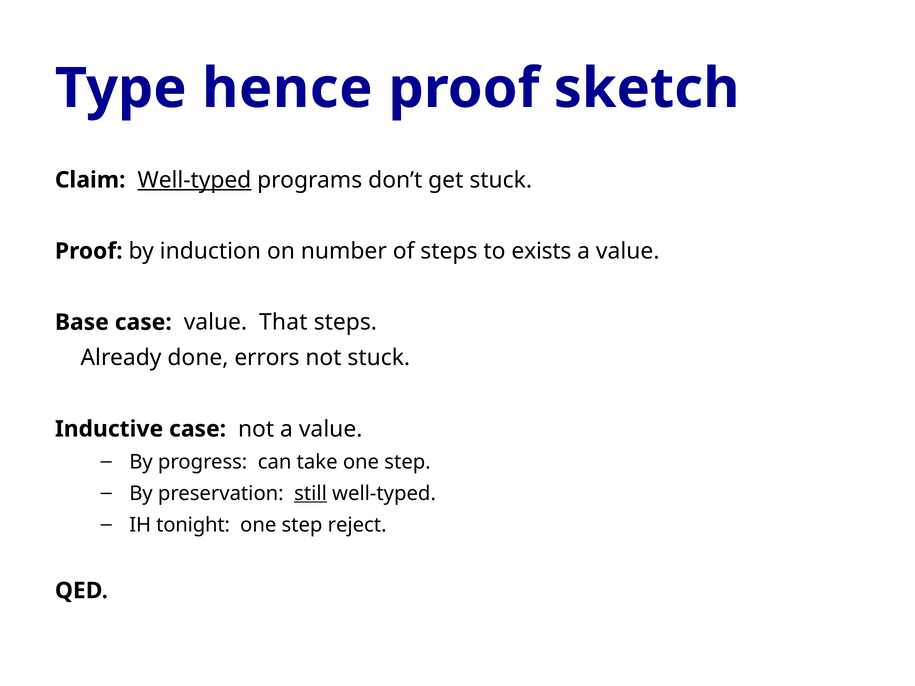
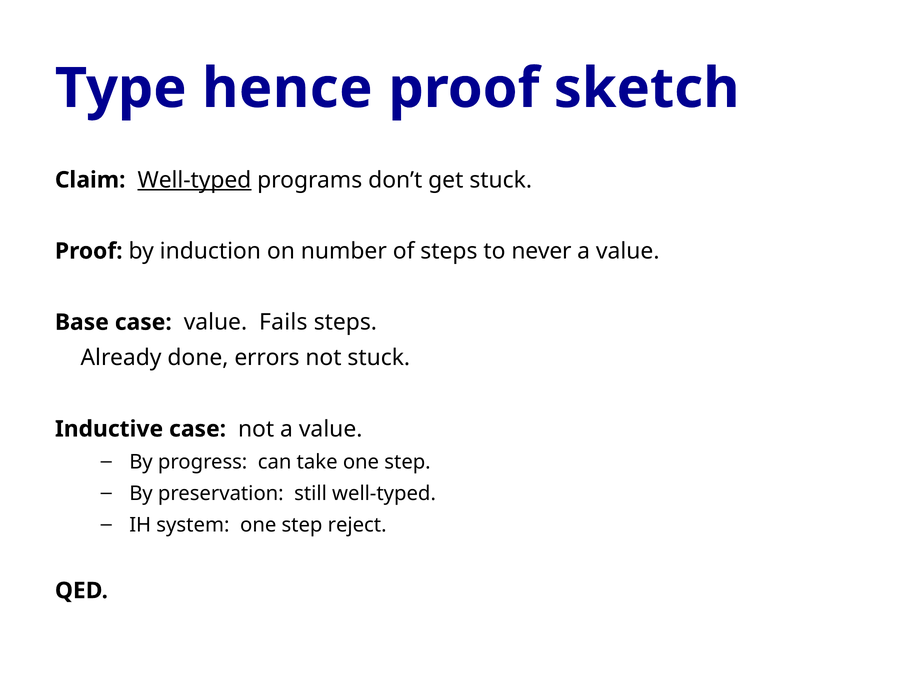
exists: exists -> never
That: That -> Fails
still underline: present -> none
tonight: tonight -> system
